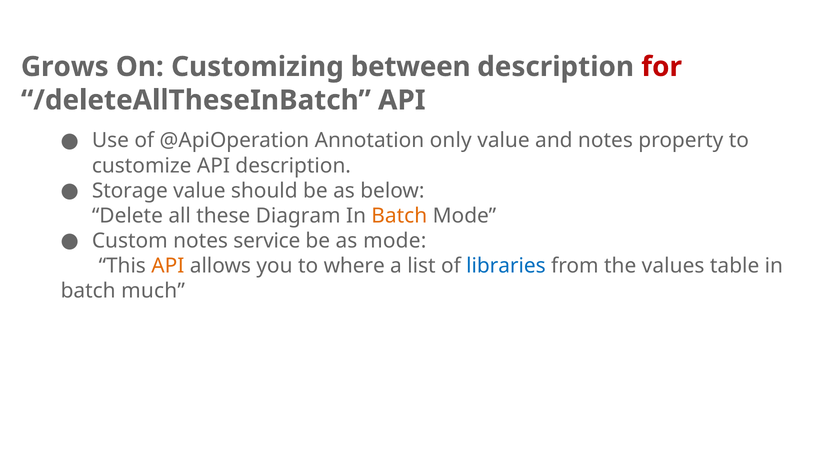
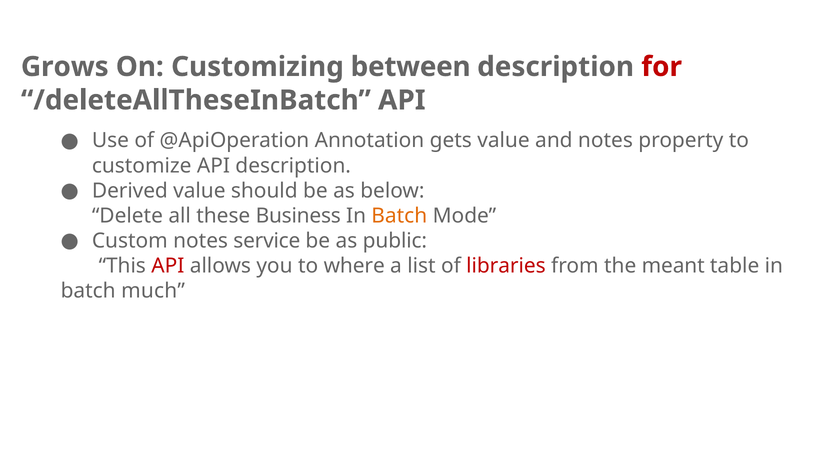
only: only -> gets
Storage: Storage -> Derived
Diagram: Diagram -> Business
as mode: mode -> public
API at (168, 266) colour: orange -> red
libraries colour: blue -> red
values: values -> meant
